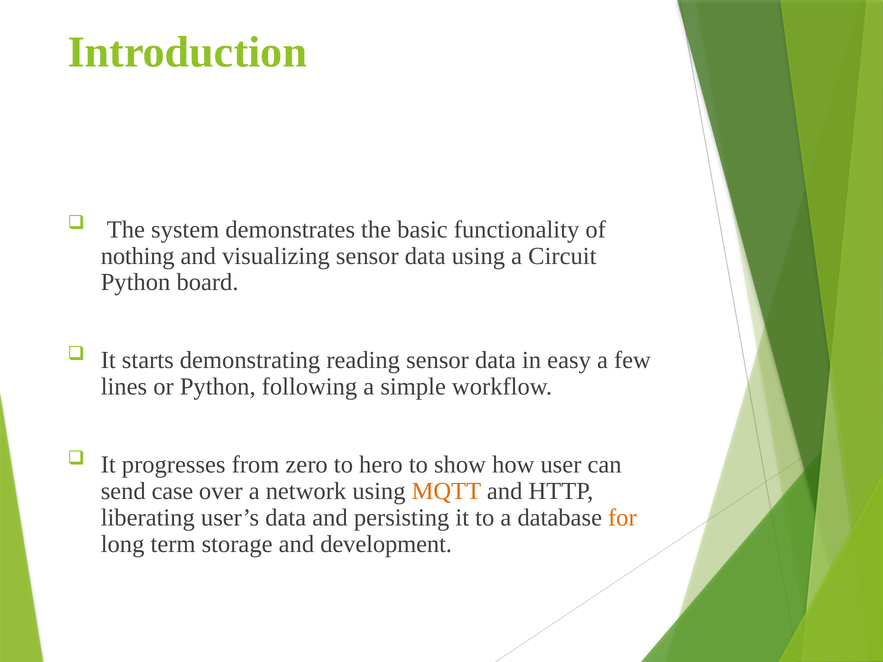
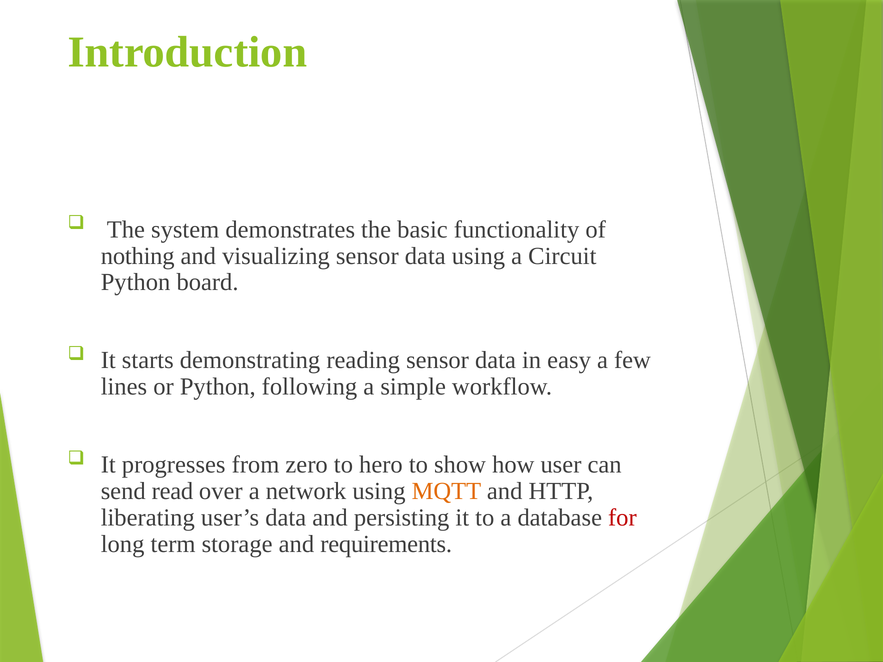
case: case -> read
for colour: orange -> red
development: development -> requirements
